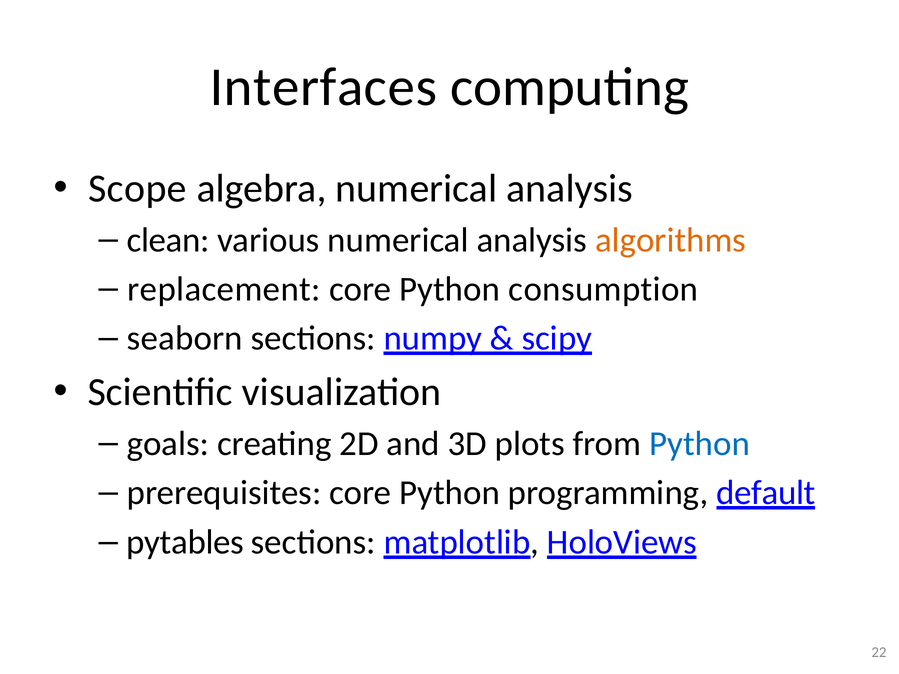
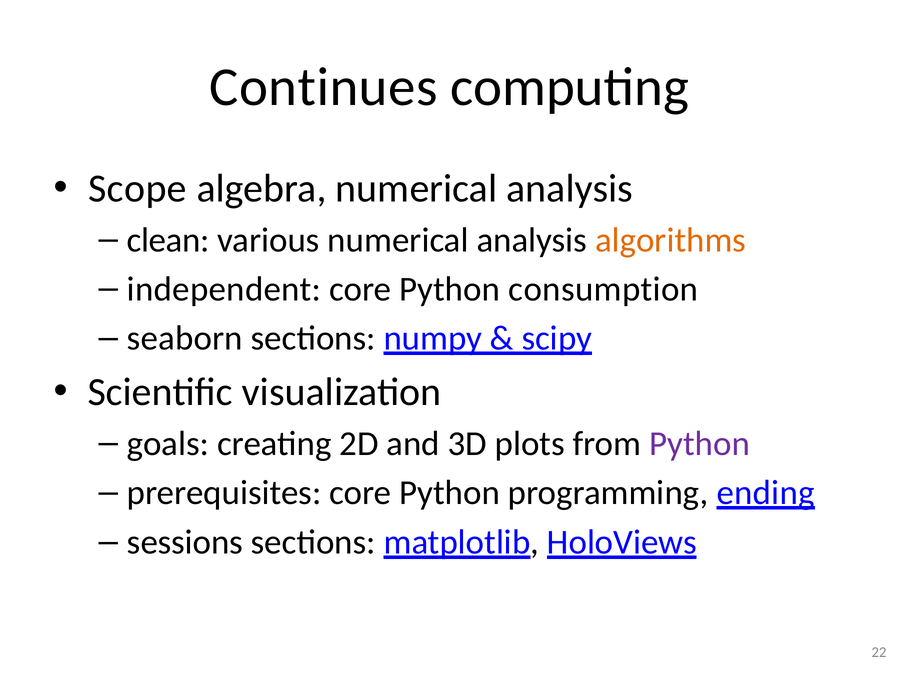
Interfaces: Interfaces -> Continues
replacement: replacement -> independent
Python at (700, 444) colour: blue -> purple
default: default -> ending
pytables: pytables -> sessions
